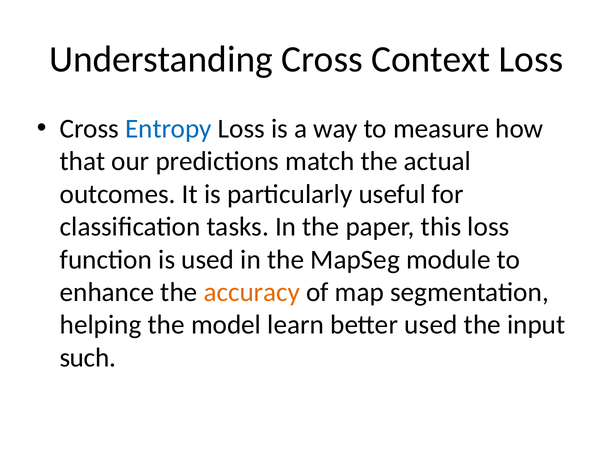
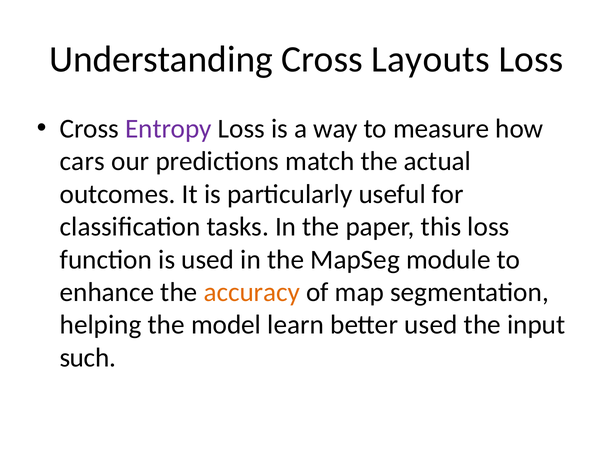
Context: Context -> Layouts
Entropy colour: blue -> purple
that: that -> cars
